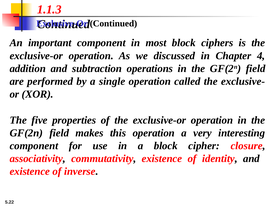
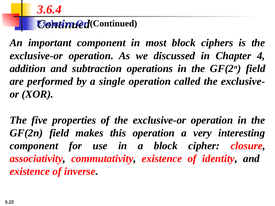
1.1.3: 1.1.3 -> 3.6.4
